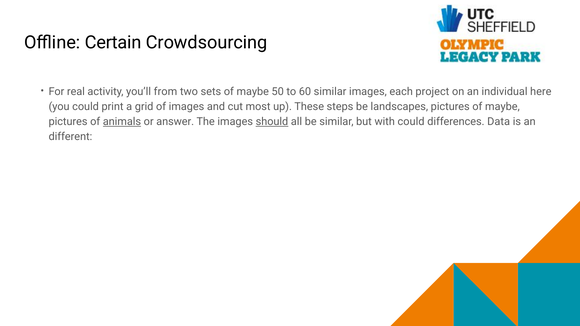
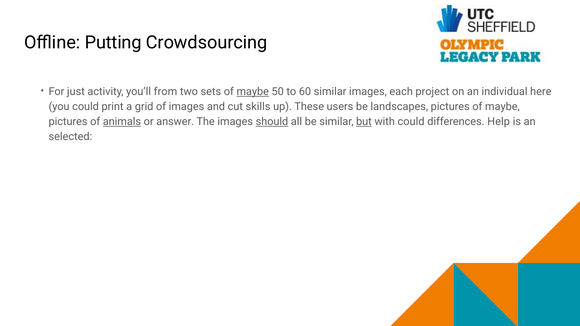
Certain: Certain -> Putting
real: real -> just
maybe at (253, 92) underline: none -> present
most: most -> skills
steps: steps -> users
but underline: none -> present
Data: Data -> Help
different: different -> selected
